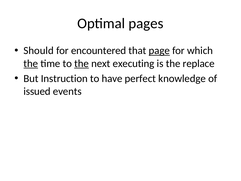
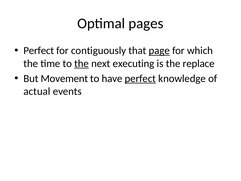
Should at (39, 51): Should -> Perfect
encountered: encountered -> contiguously
the at (31, 63) underline: present -> none
Instruction: Instruction -> Movement
perfect at (140, 78) underline: none -> present
issued: issued -> actual
